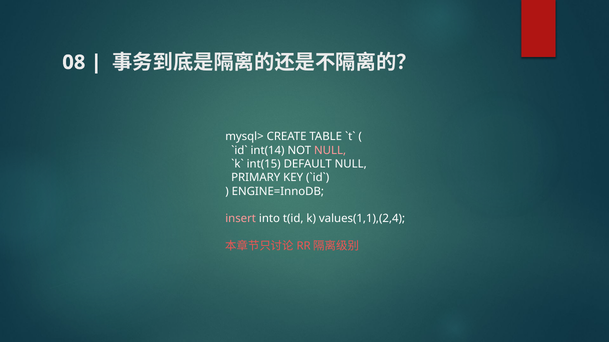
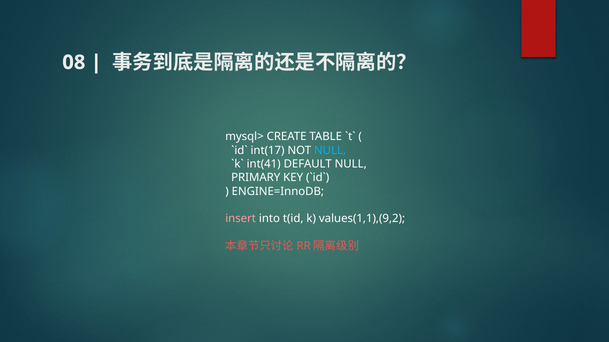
int(14: int(14 -> int(17
NULL at (330, 151) colour: pink -> light blue
int(15: int(15 -> int(41
values(1,1),(2,4: values(1,1),(2,4 -> values(1,1),(9,2
